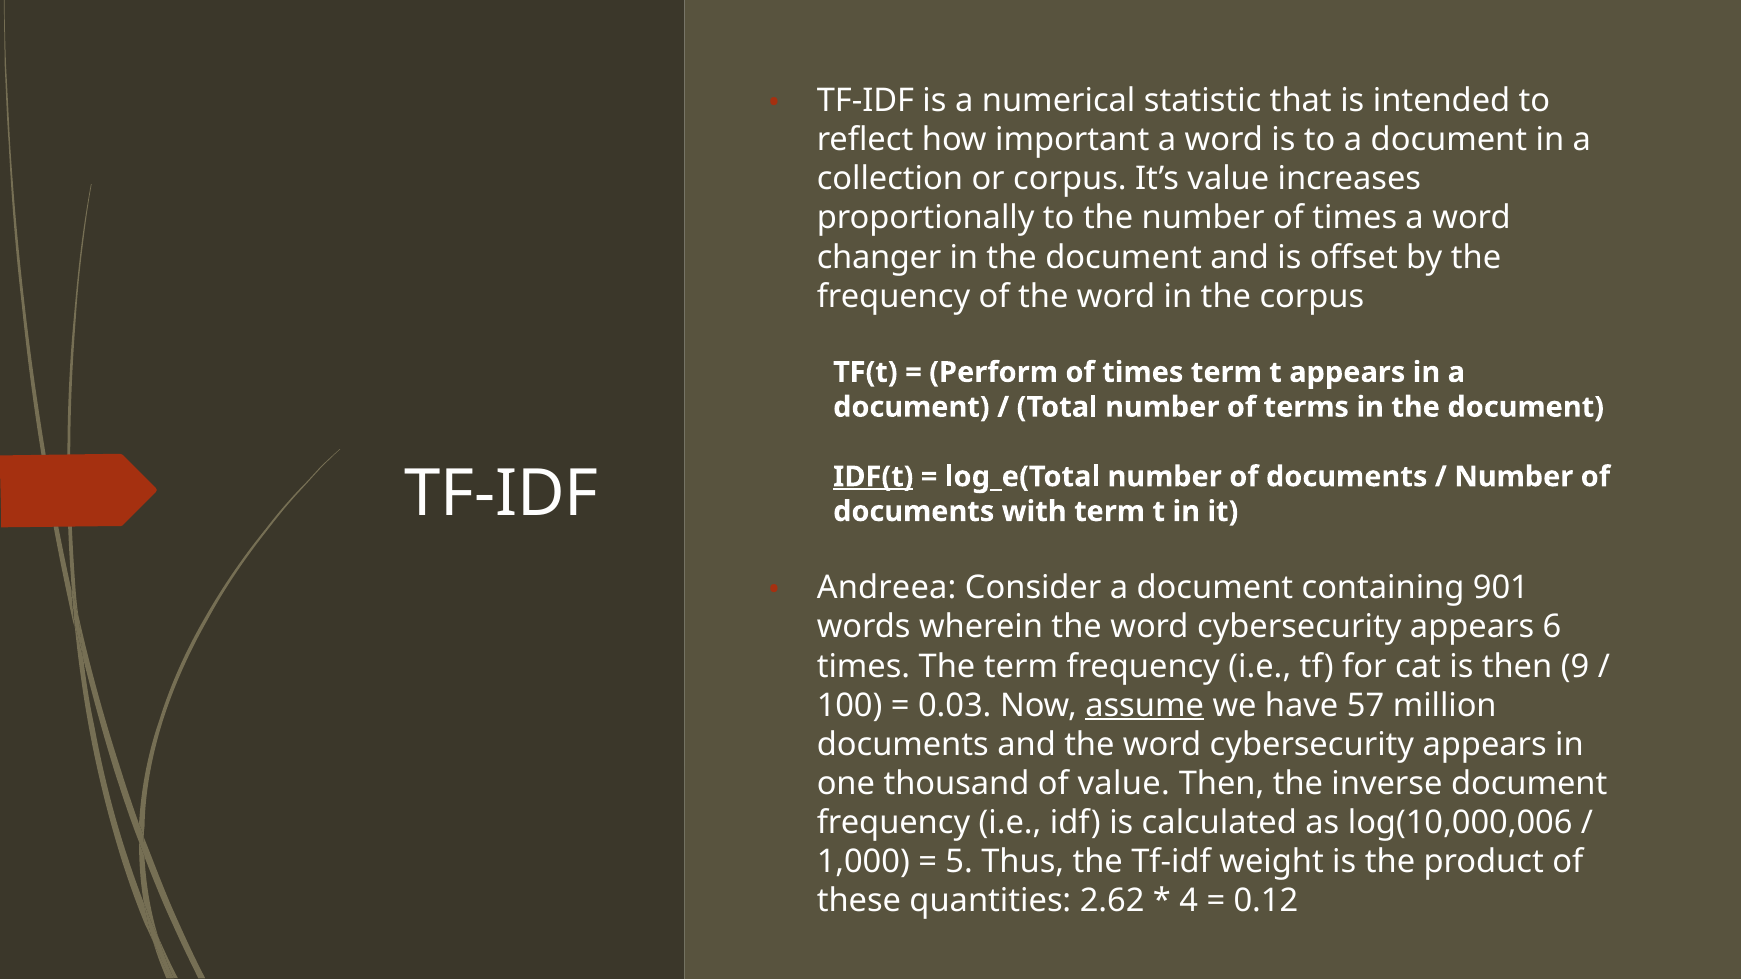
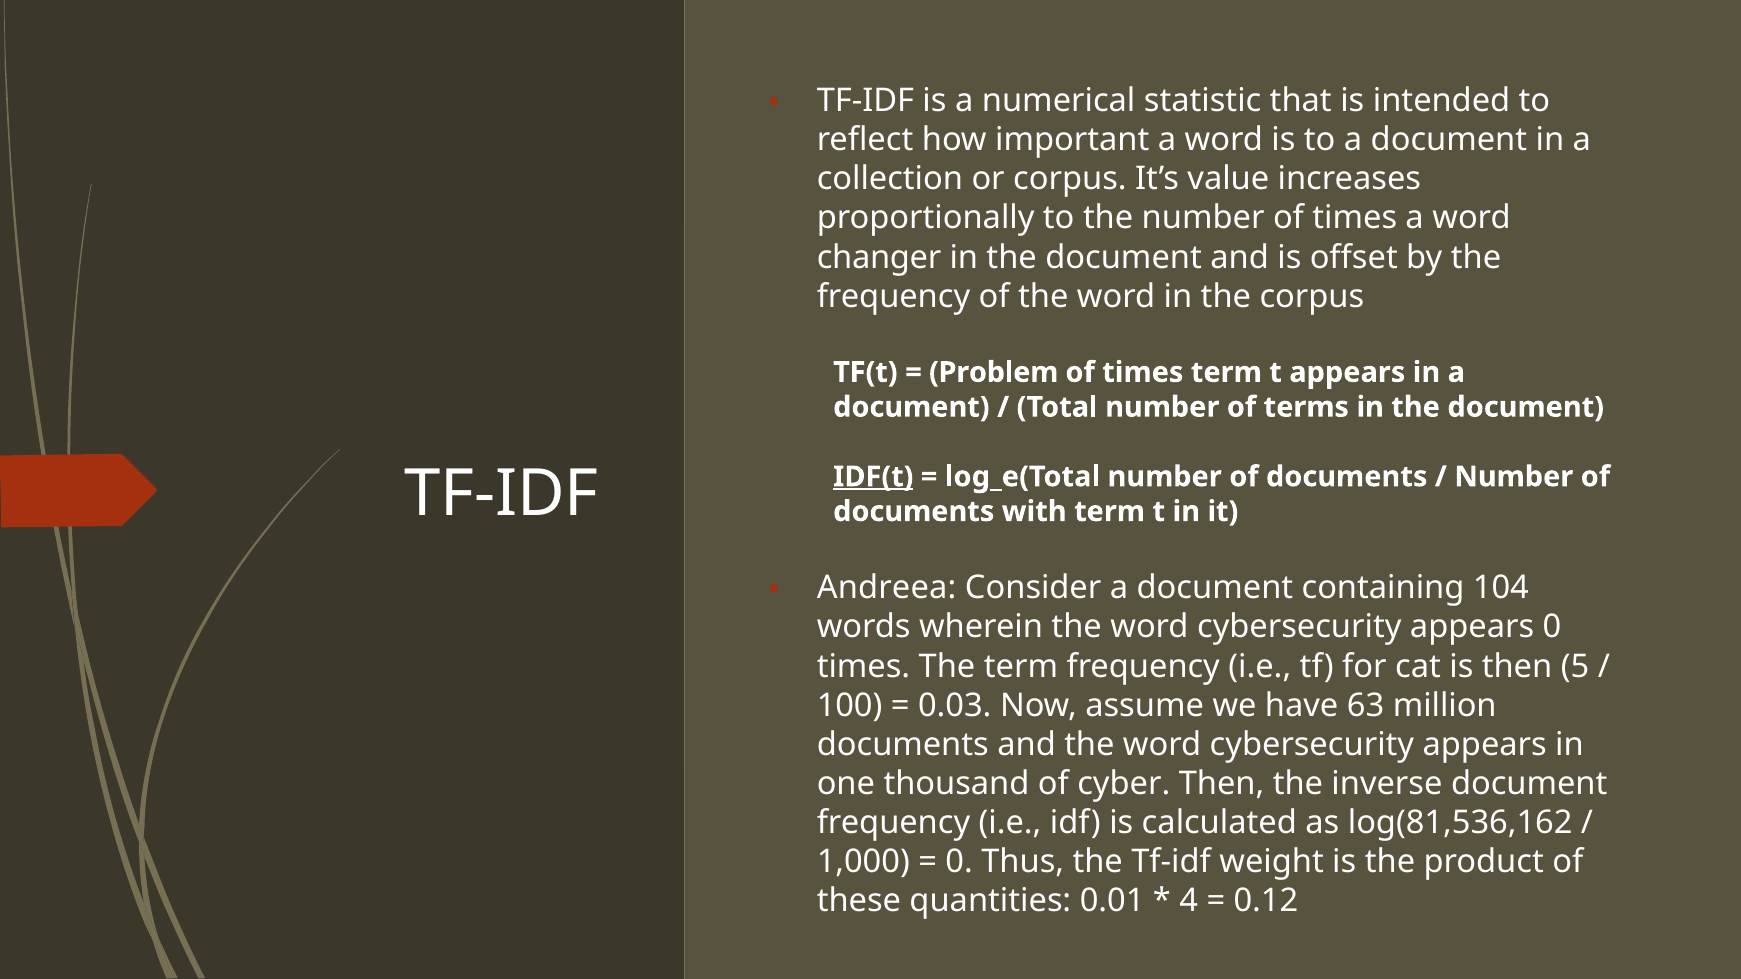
Perform: Perform -> Problem
901: 901 -> 104
appears 6: 6 -> 0
9: 9 -> 5
assume underline: present -> none
57: 57 -> 63
of value: value -> cyber
log(10,000,006: log(10,000,006 -> log(81,536,162
5 at (959, 862): 5 -> 0
2.62: 2.62 -> 0.01
